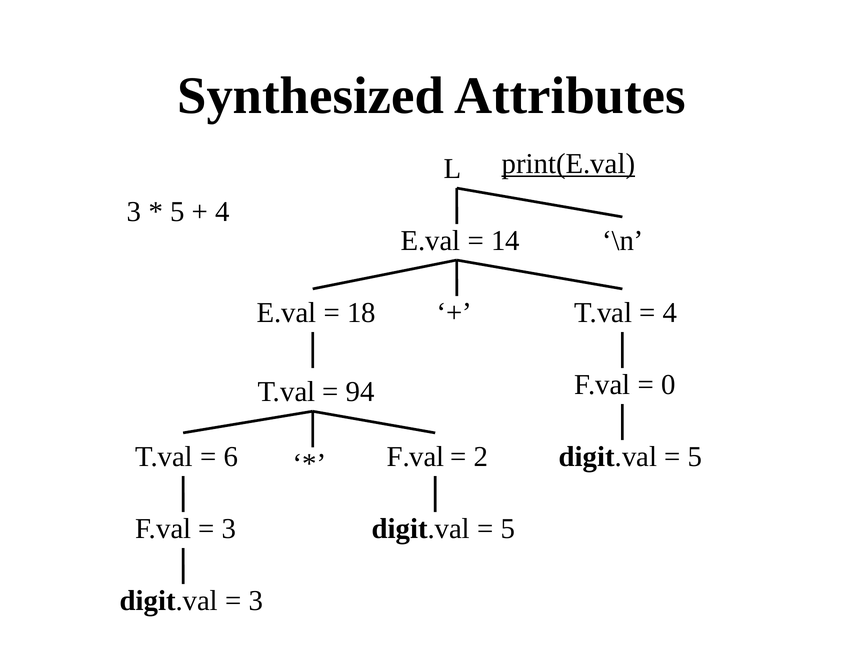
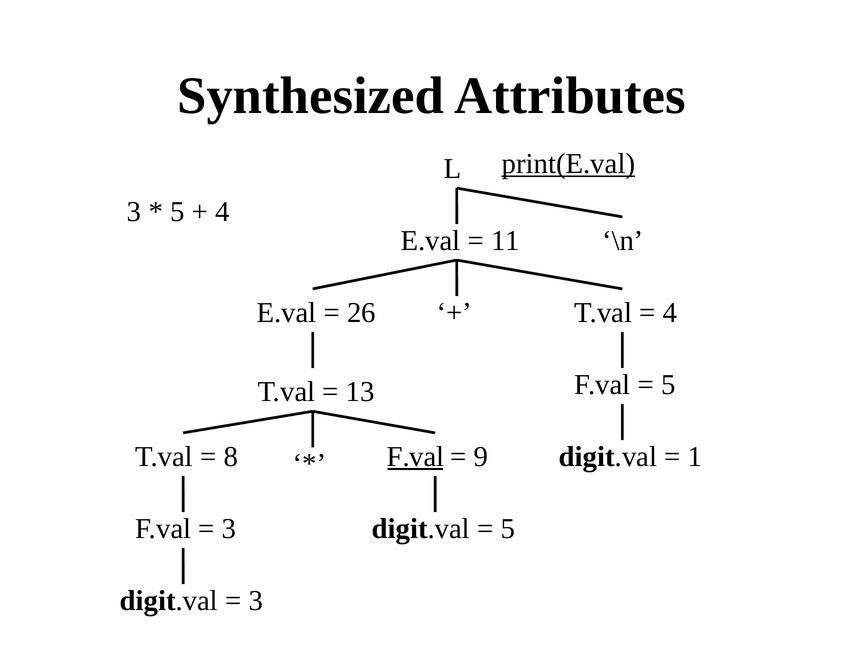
14: 14 -> 11
18: 18 -> 26
0 at (668, 385): 0 -> 5
94: 94 -> 13
6: 6 -> 8
F.val at (415, 457) underline: none -> present
2: 2 -> 9
5 at (695, 457): 5 -> 1
